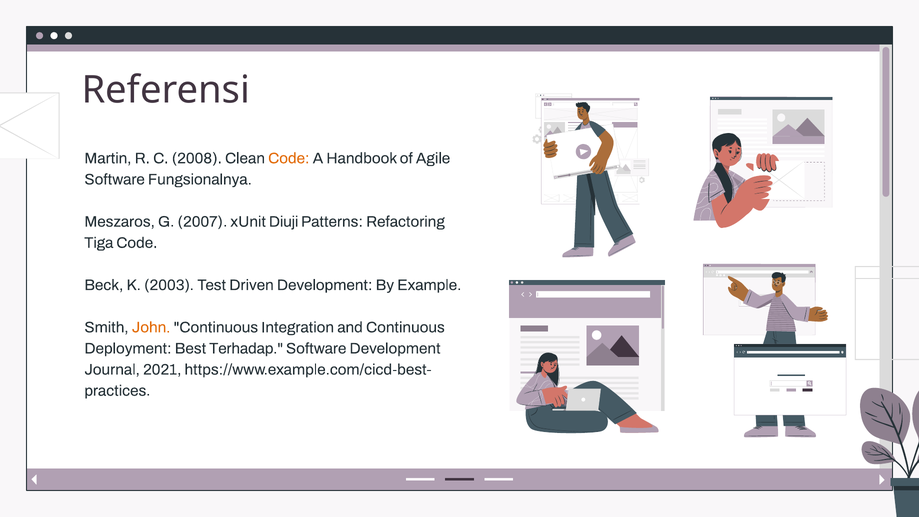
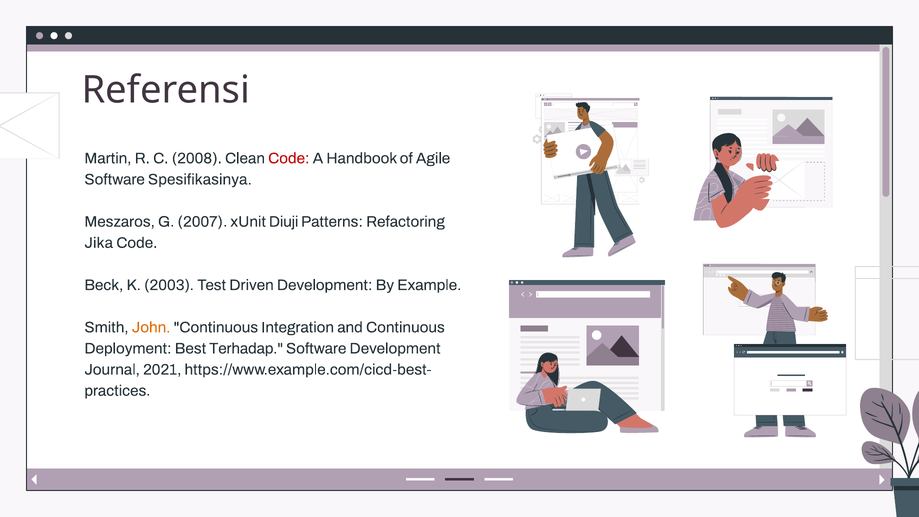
Code at (289, 158) colour: orange -> red
Fungsionalnya: Fungsionalnya -> Spesifikasinya
Tiga: Tiga -> Jika
